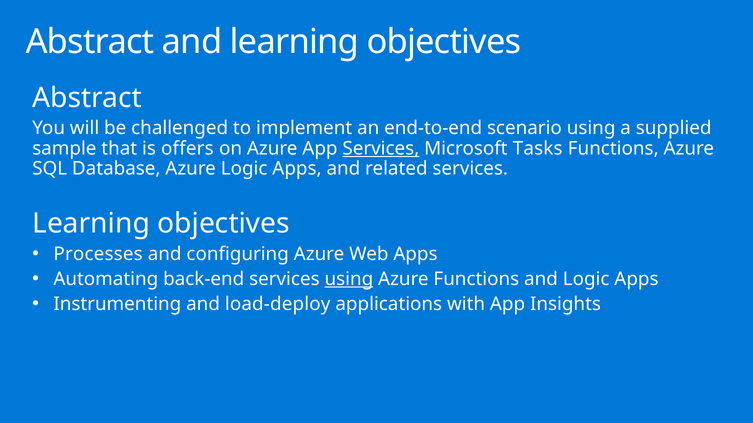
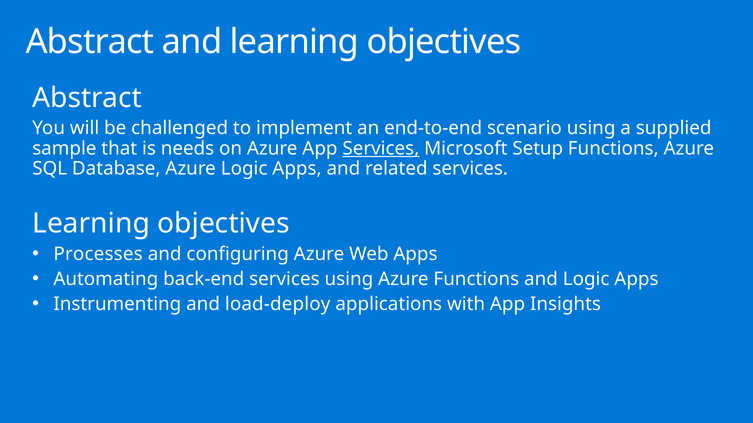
offers: offers -> needs
Tasks: Tasks -> Setup
using at (349, 279) underline: present -> none
